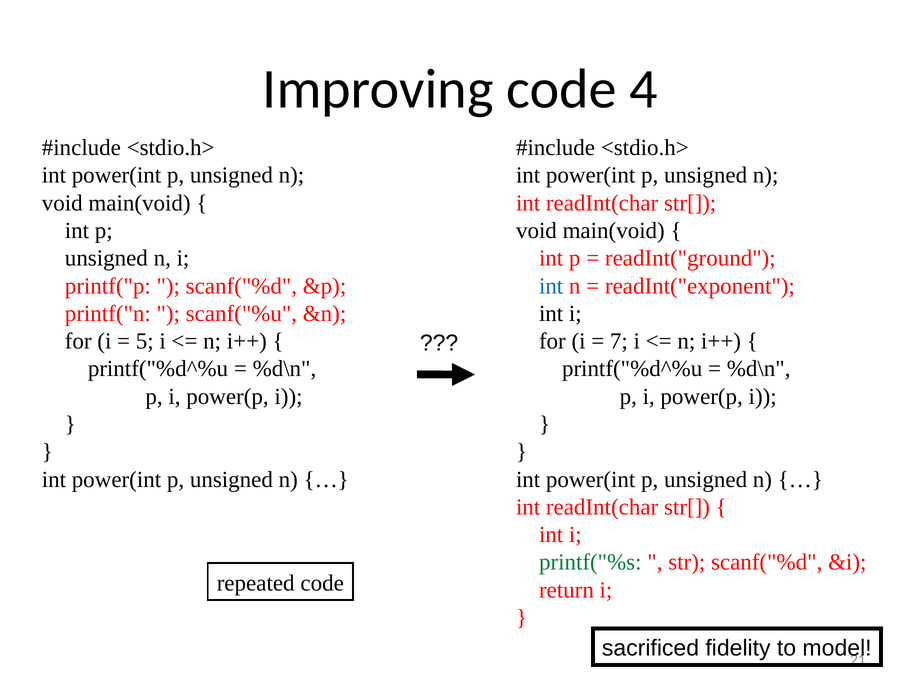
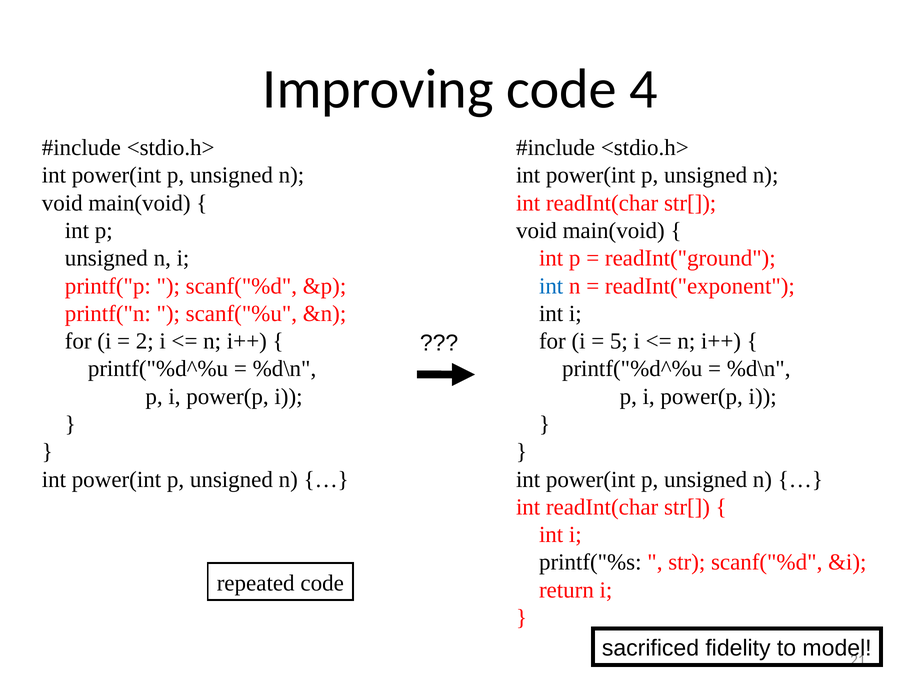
5: 5 -> 2
7: 7 -> 5
printf("%s colour: green -> black
